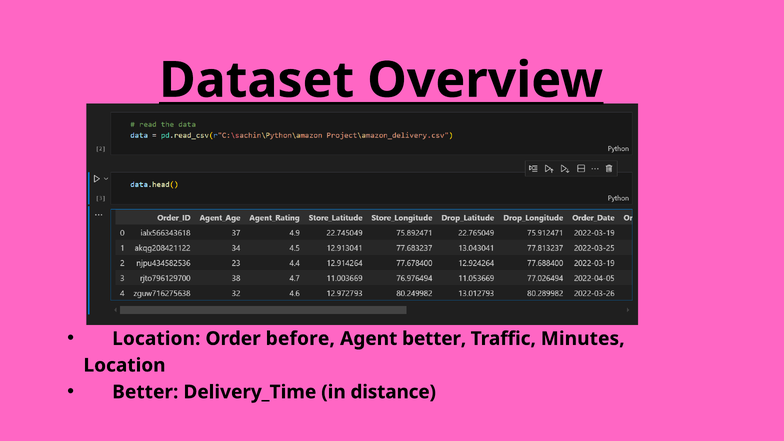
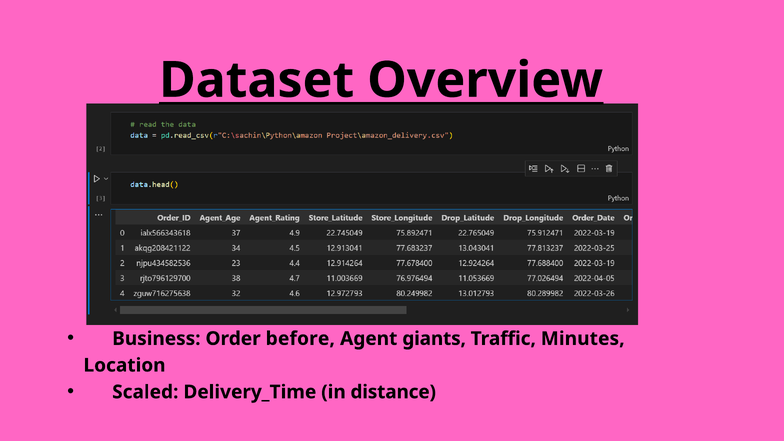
Location at (156, 339): Location -> Business
Agent better: better -> giants
Better at (145, 392): Better -> Scaled
